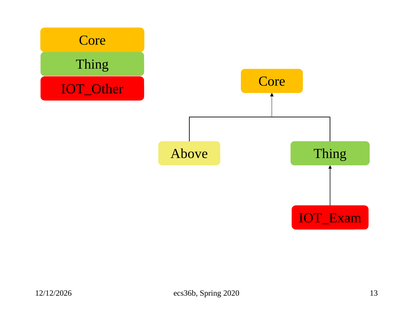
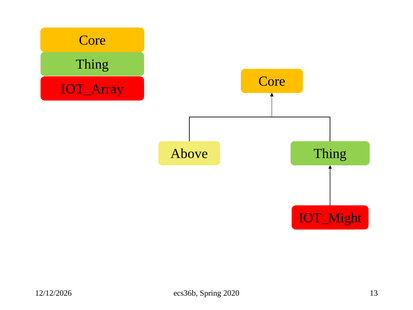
IOT_Other: IOT_Other -> IOT_Array
IOT_Exam: IOT_Exam -> IOT_Might
